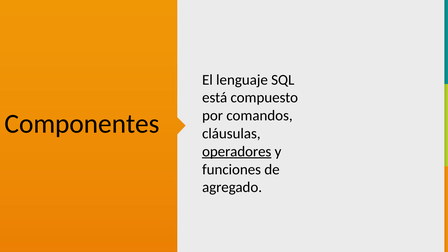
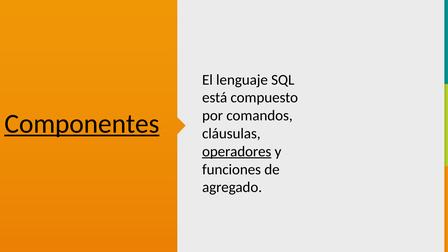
Componentes underline: none -> present
